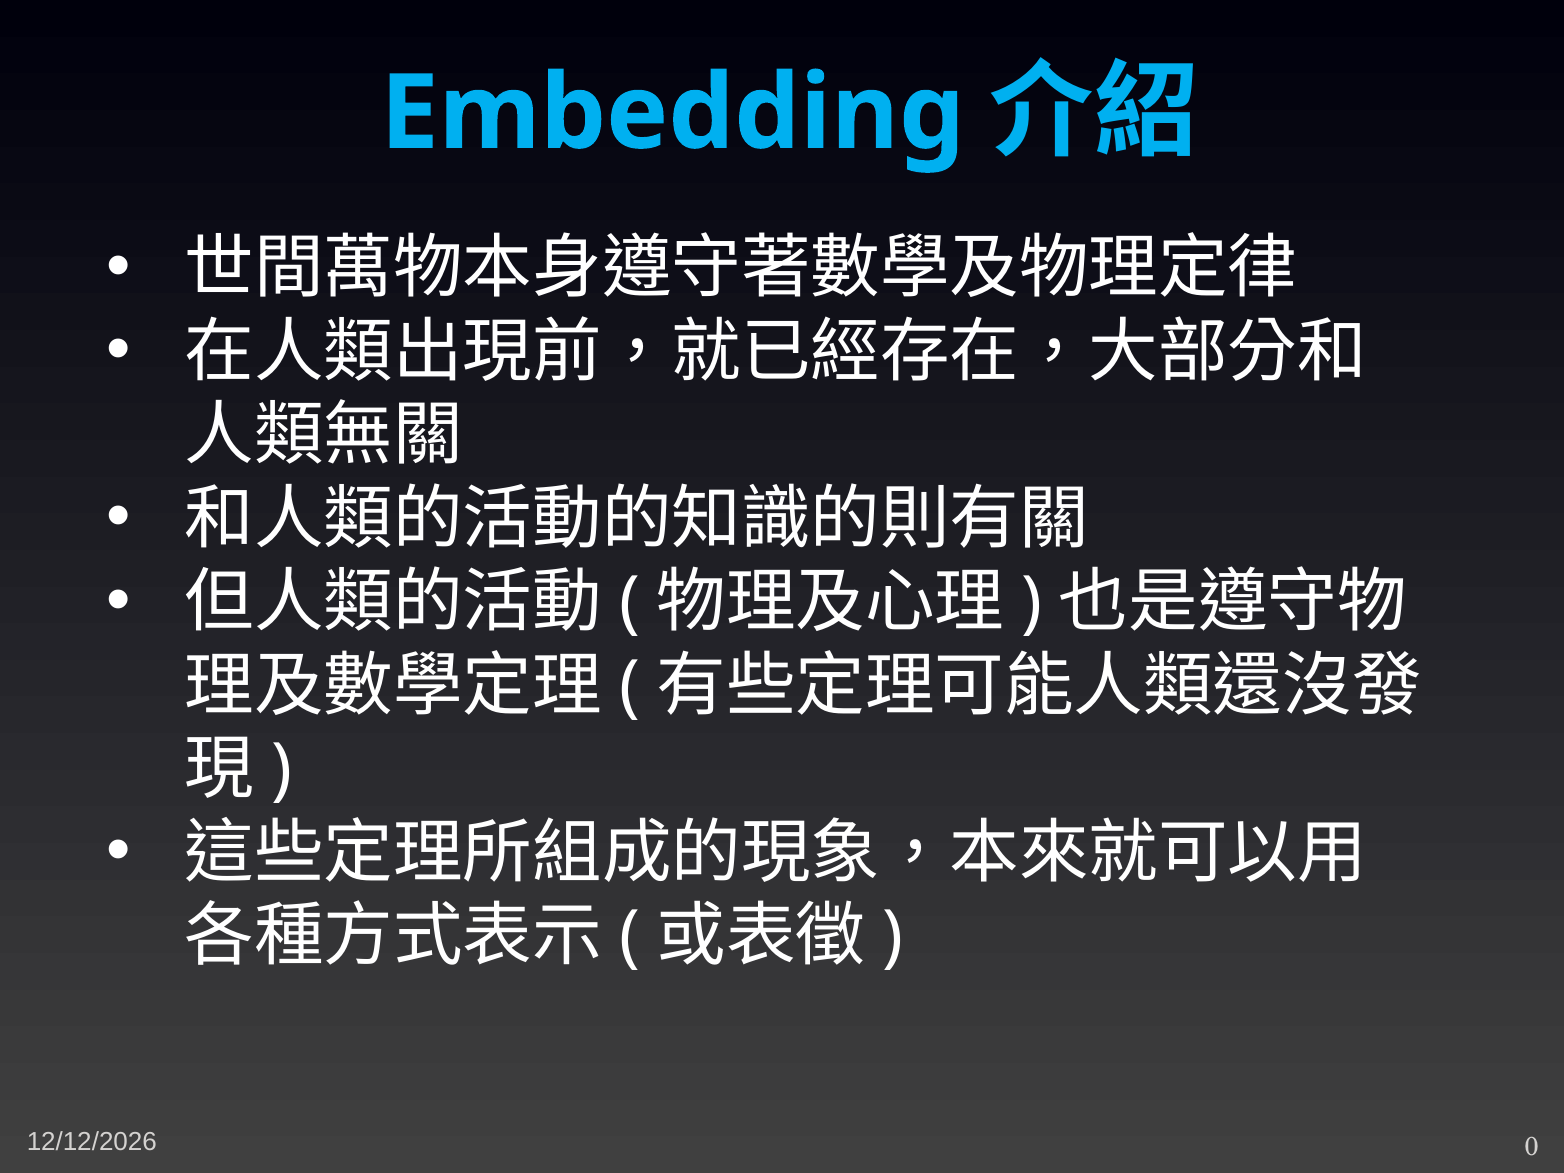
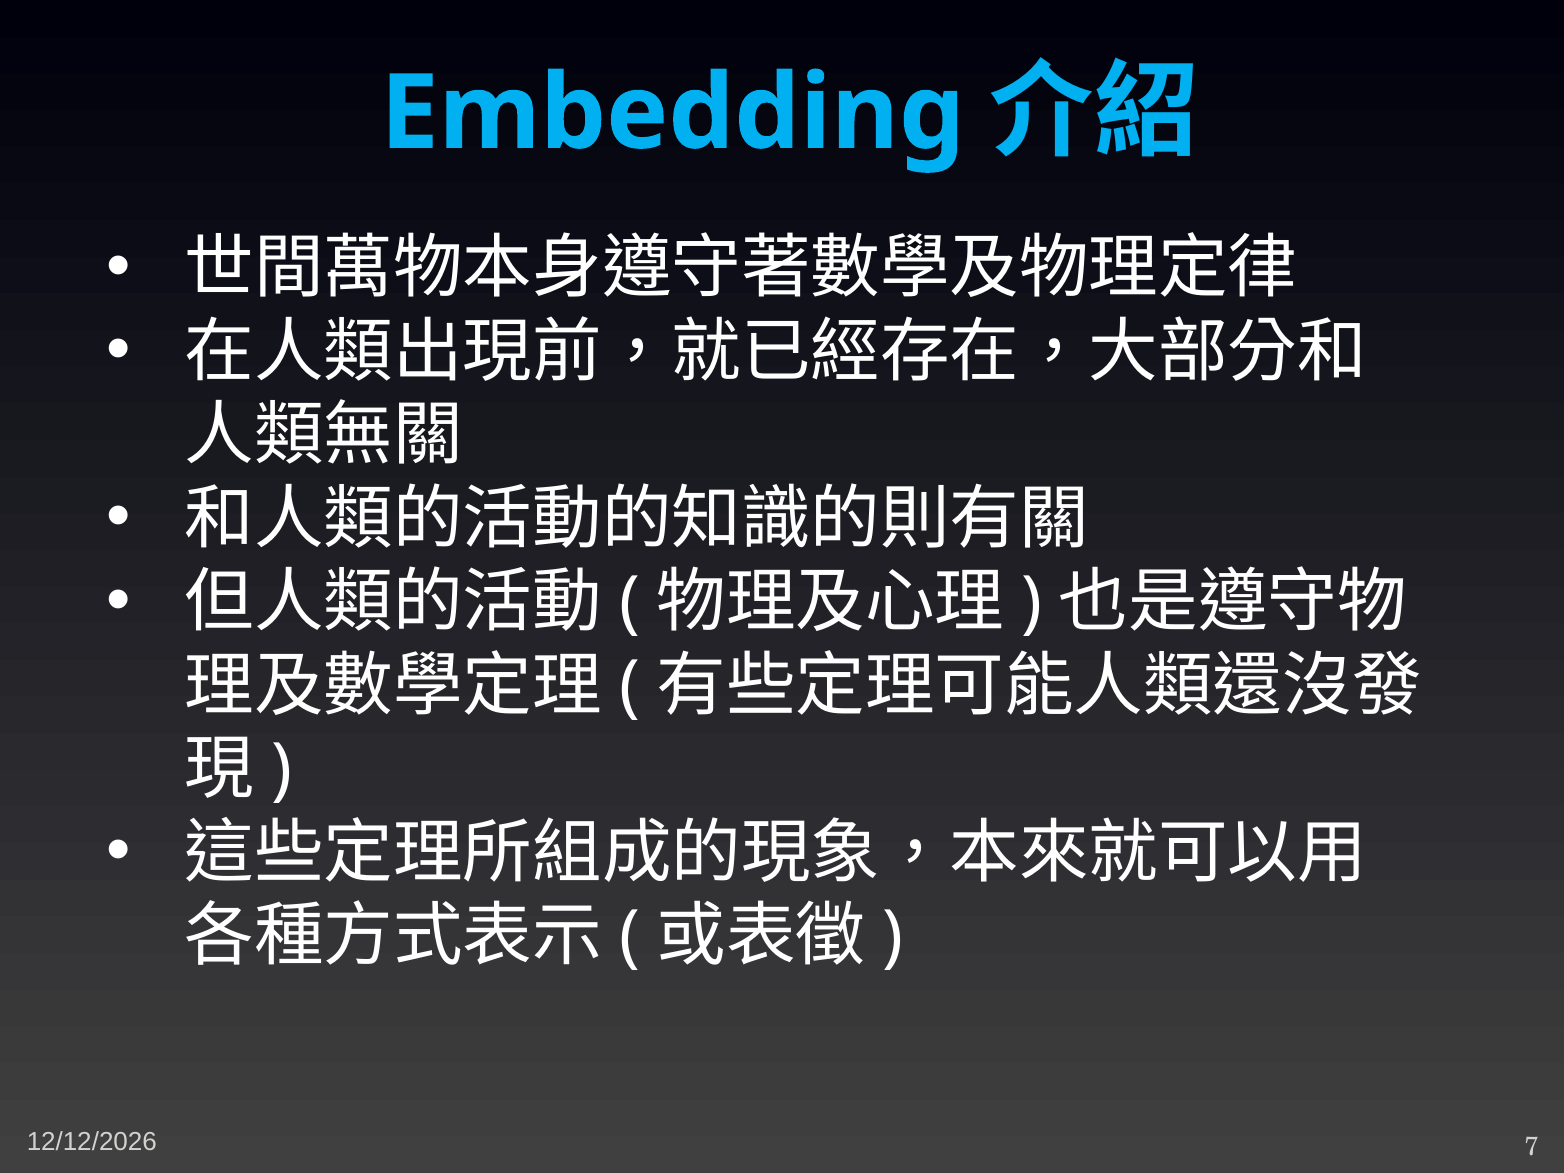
0: 0 -> 7
